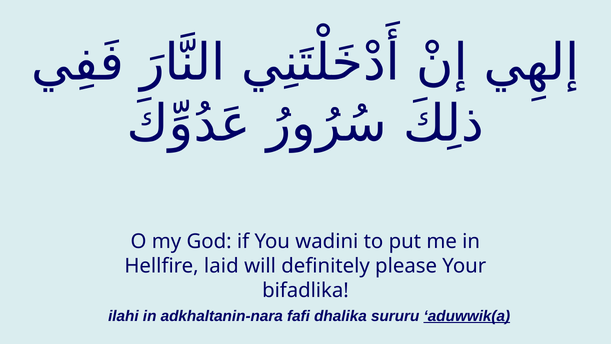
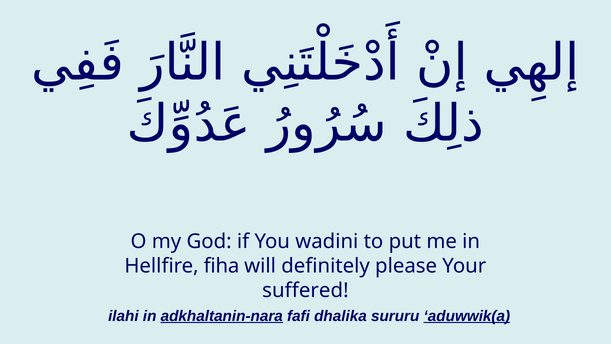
laid: laid -> fiha
bifadlika: bifadlika -> suffered
adkhaltanin-nara underline: none -> present
